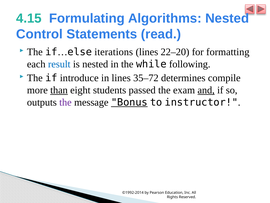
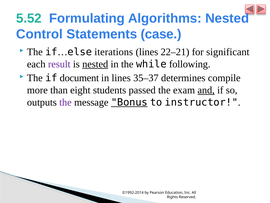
4.15: 4.15 -> 5.52
read: read -> case
22–20: 22–20 -> 22–21
formatting: formatting -> significant
result colour: blue -> purple
nested at (95, 64) underline: none -> present
introduce: introduce -> document
35–72: 35–72 -> 35–37
than underline: present -> none
